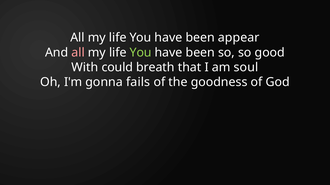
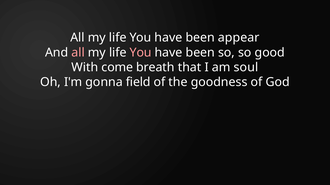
You at (141, 53) colour: light green -> pink
could: could -> come
fails: fails -> field
